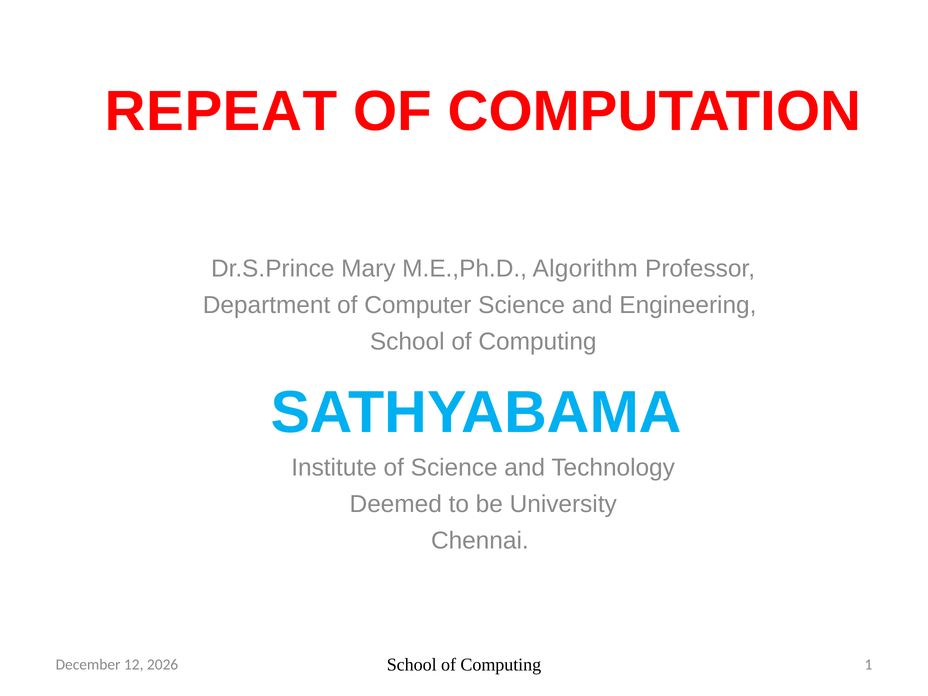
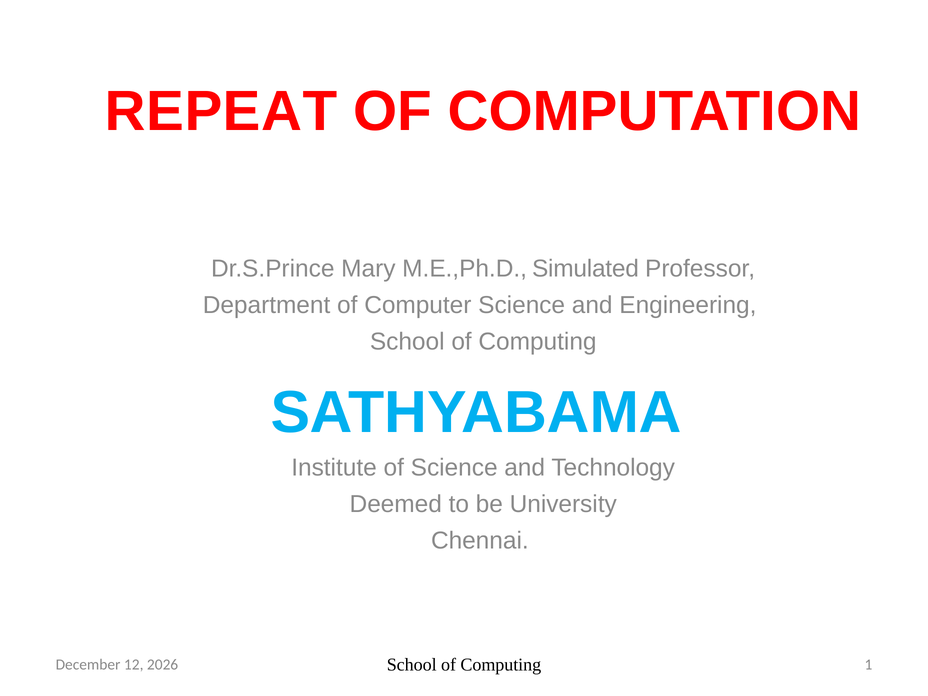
Algorithm: Algorithm -> Simulated
